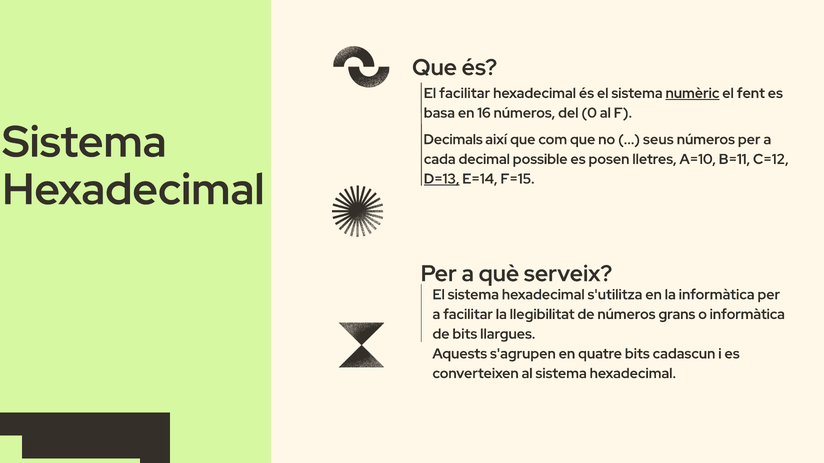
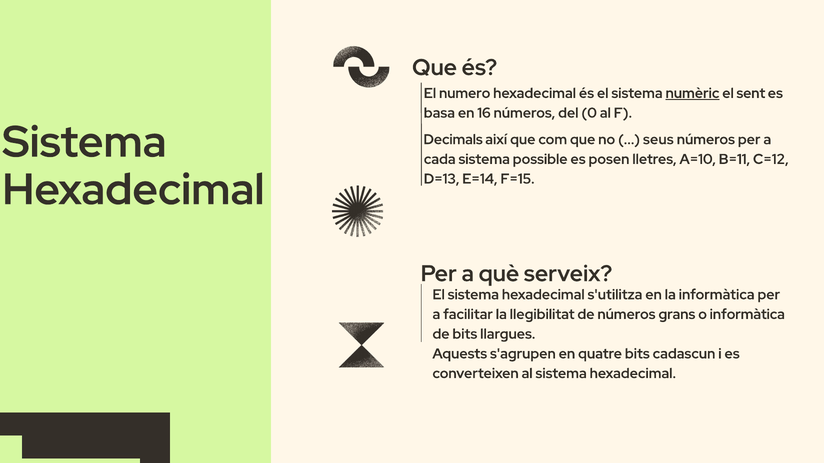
El facilitar: facilitar -> numero
fent: fent -> sent
cada decimal: decimal -> sistema
D=13 underline: present -> none
